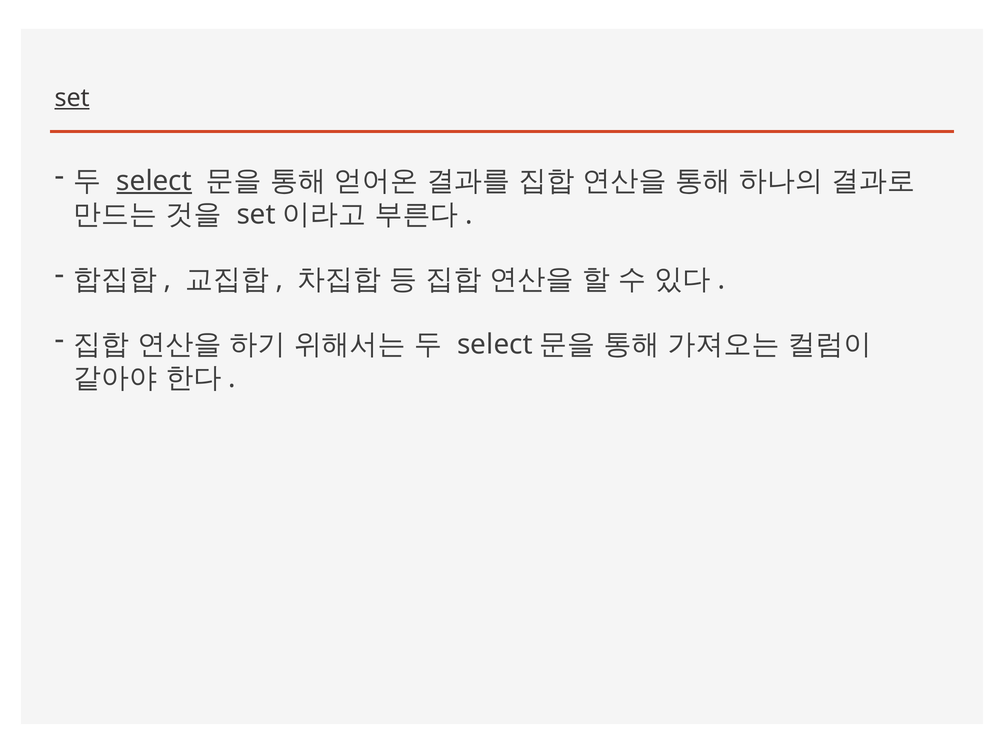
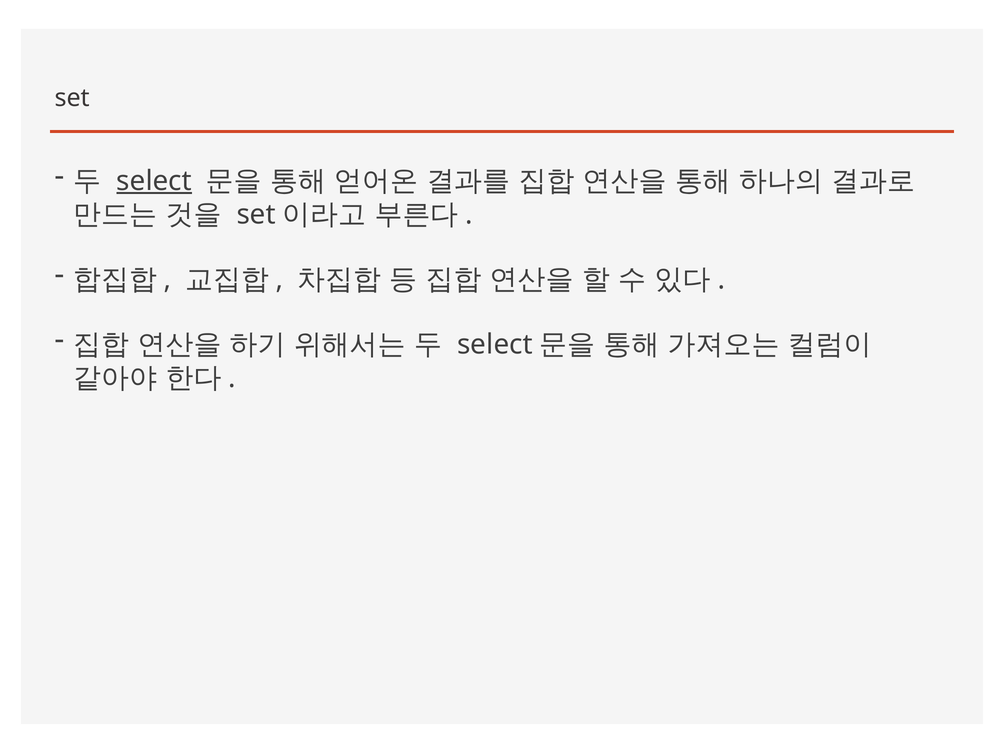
set underline: present -> none
